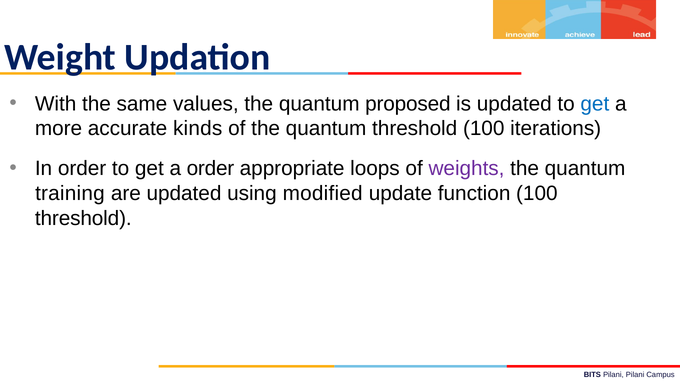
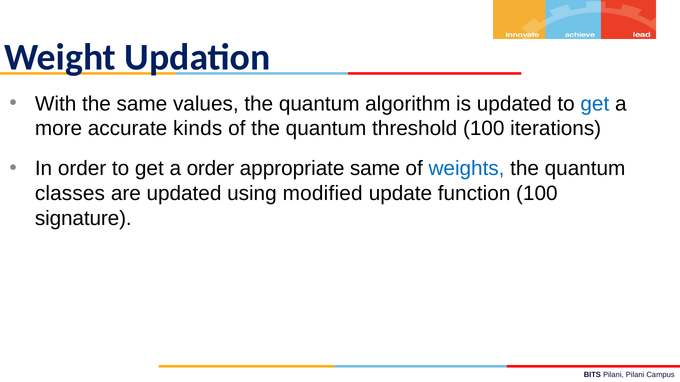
proposed: proposed -> algorithm
appropriate loops: loops -> same
weights colour: purple -> blue
training: training -> classes
threshold at (83, 219): threshold -> signature
